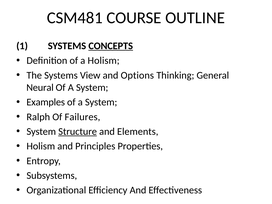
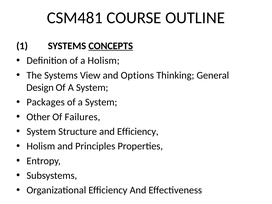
Neural: Neural -> Design
Examples: Examples -> Packages
Ralph: Ralph -> Other
Structure underline: present -> none
and Elements: Elements -> Efficiency
